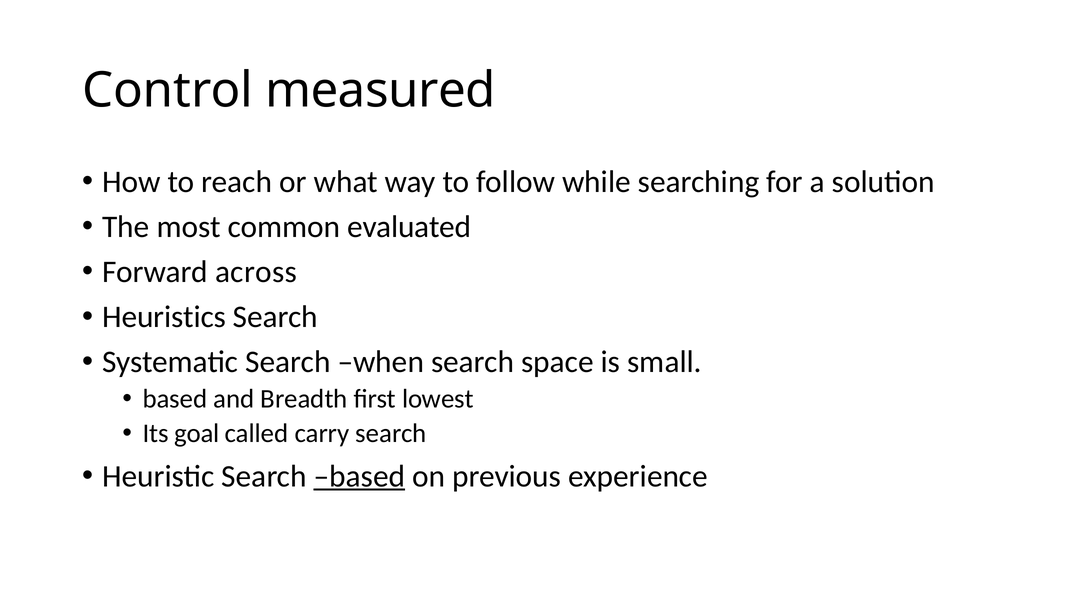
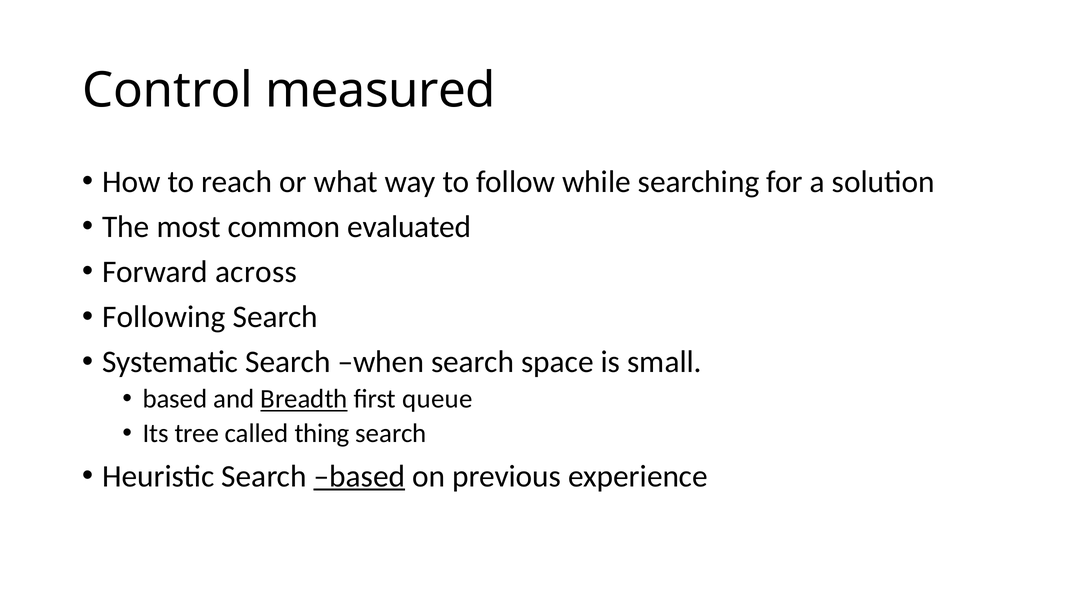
Heuristics: Heuristics -> Following
Breadth underline: none -> present
lowest: lowest -> queue
goal: goal -> tree
carry: carry -> thing
